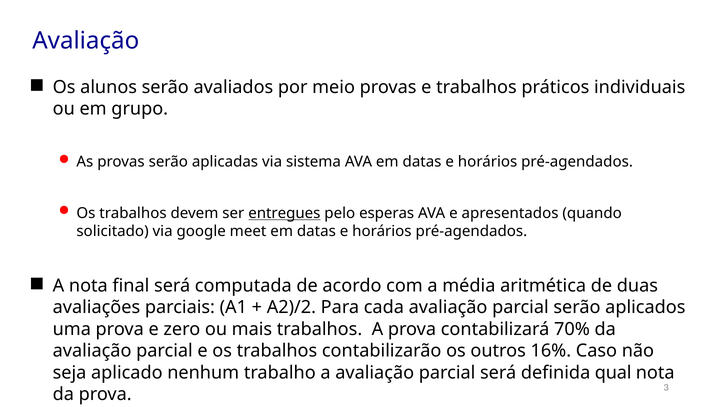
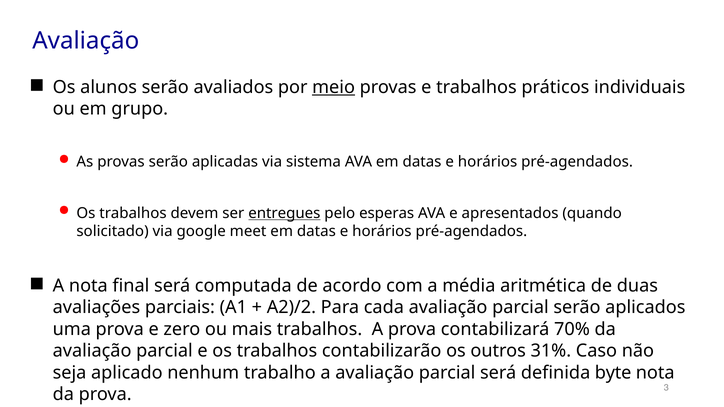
meio underline: none -> present
16%: 16% -> 31%
qual: qual -> byte
